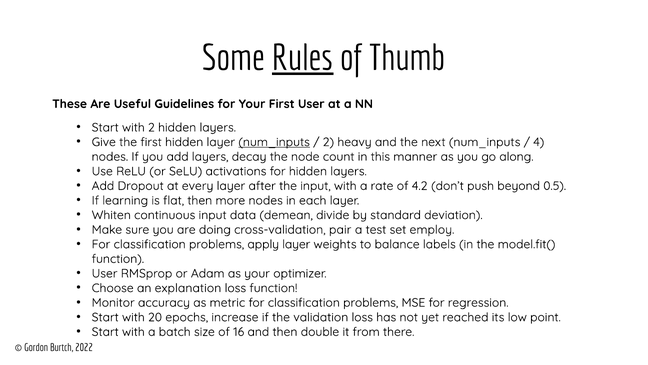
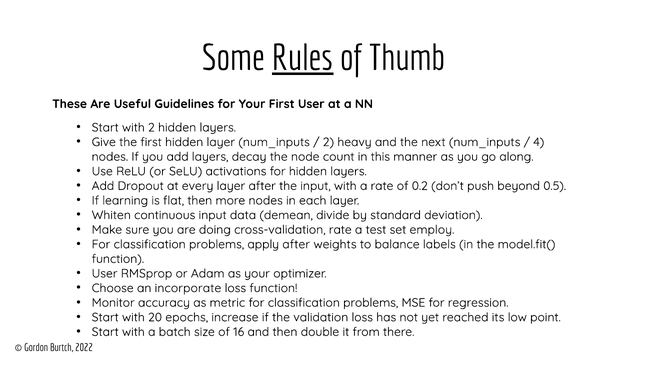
num_inputs at (274, 142) underline: present -> none
4.2: 4.2 -> 0.2
cross-validation pair: pair -> rate
apply layer: layer -> after
explanation: explanation -> incorporate
